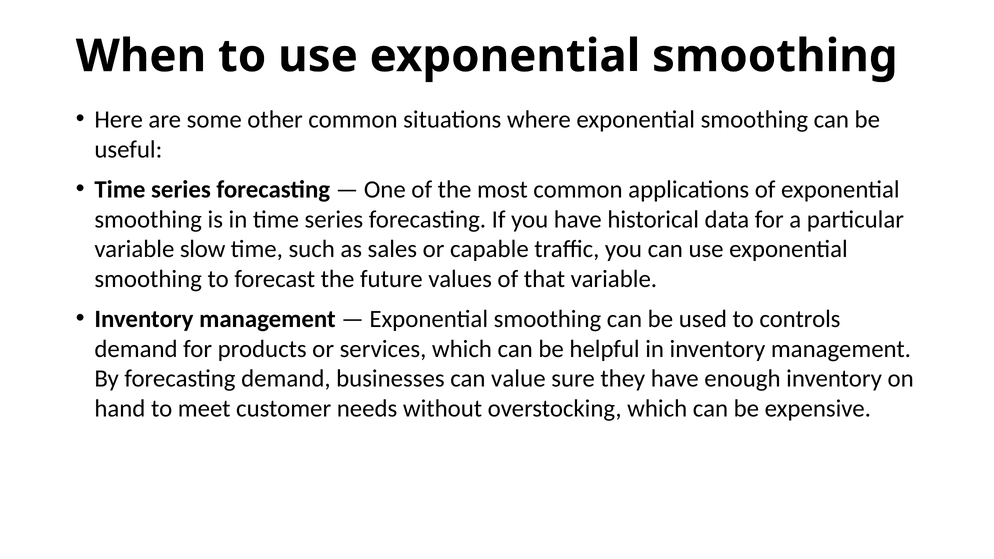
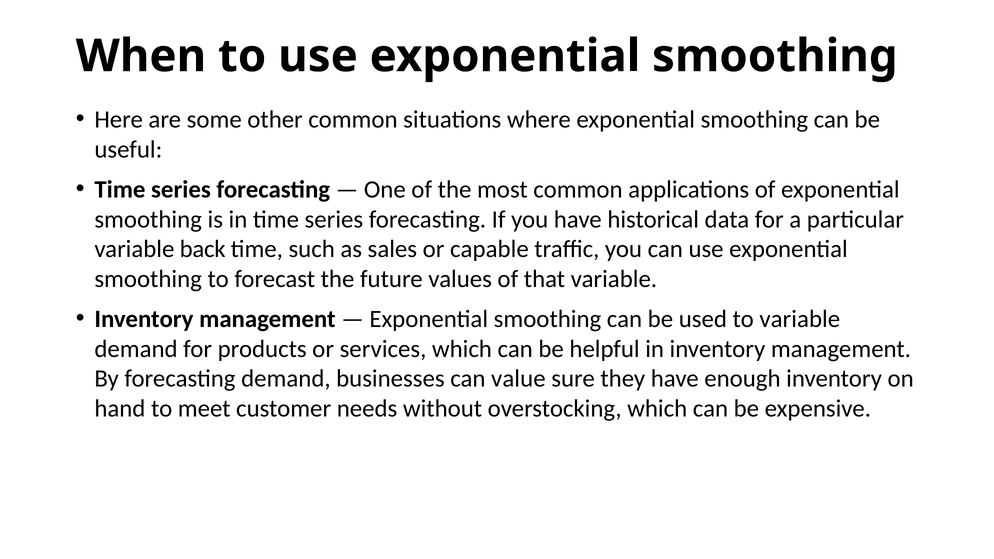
slow: slow -> back
to controls: controls -> variable
